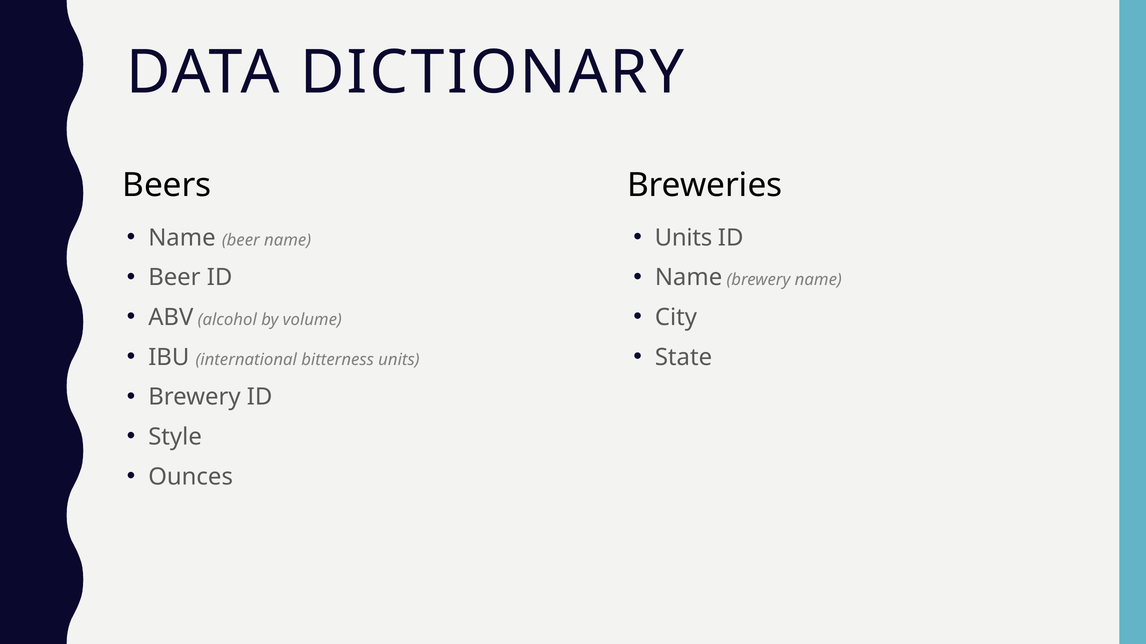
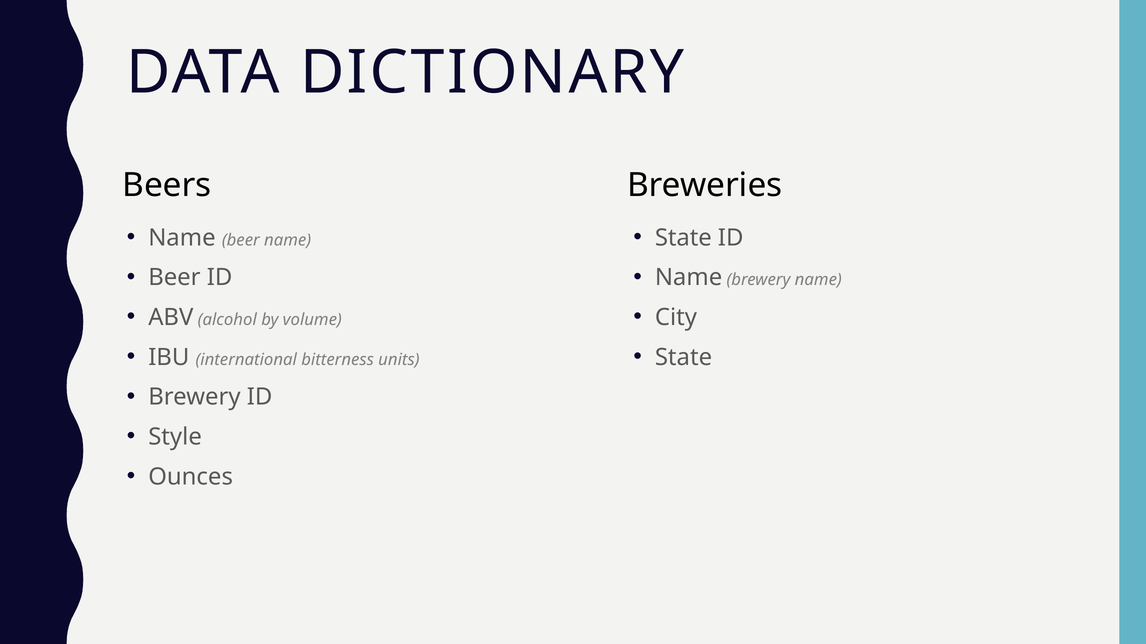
Units at (683, 238): Units -> State
